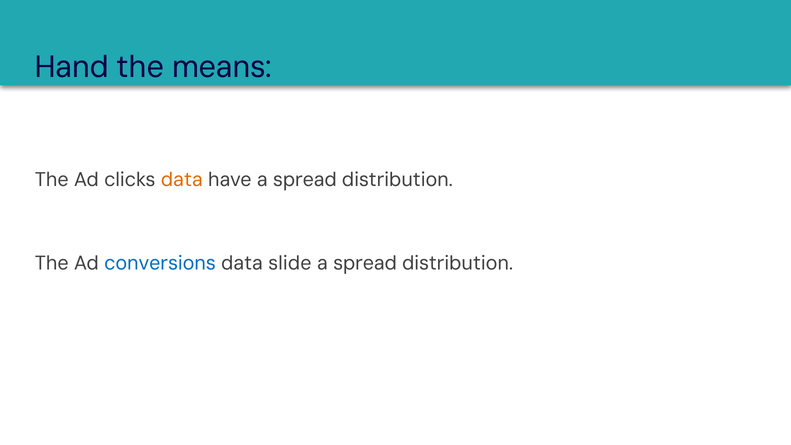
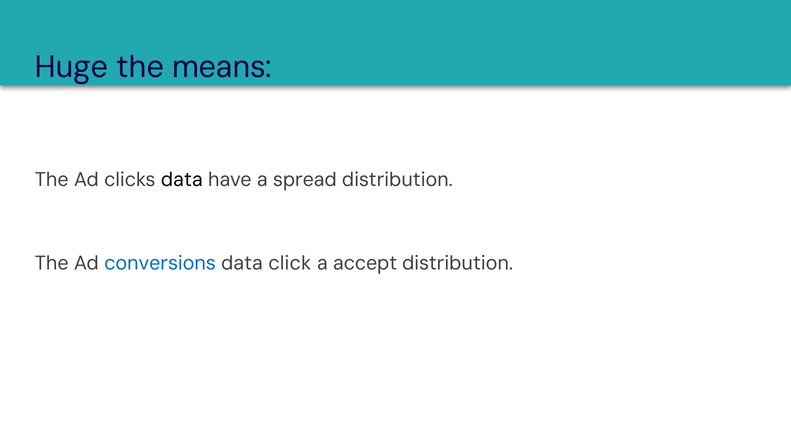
Hand: Hand -> Huge
data at (182, 180) colour: orange -> black
slide: slide -> click
spread at (365, 263): spread -> accept
